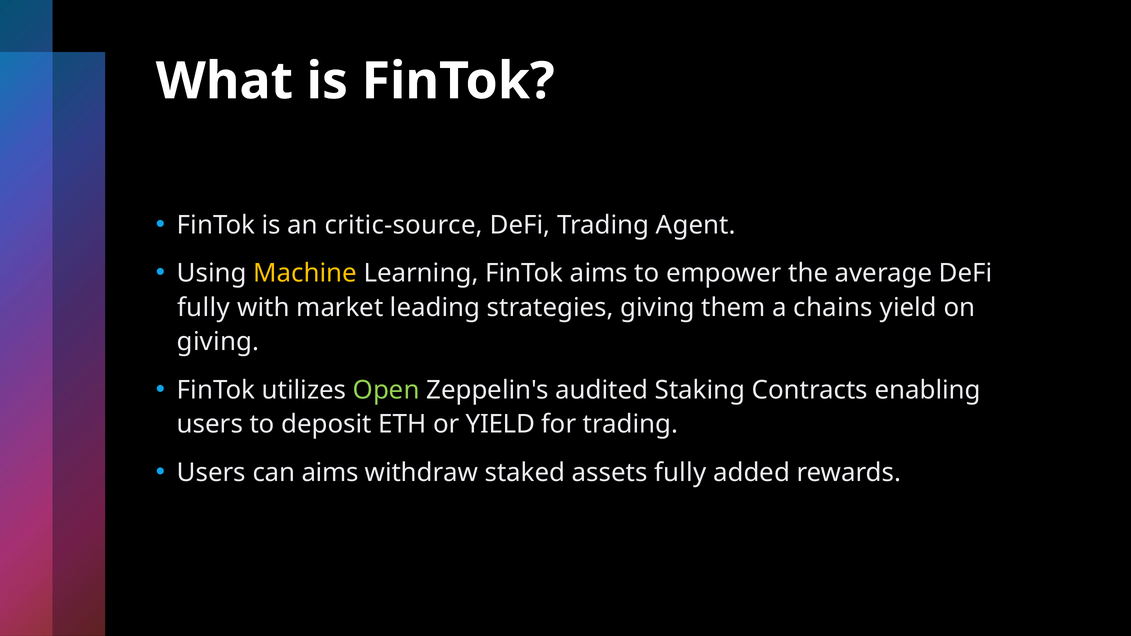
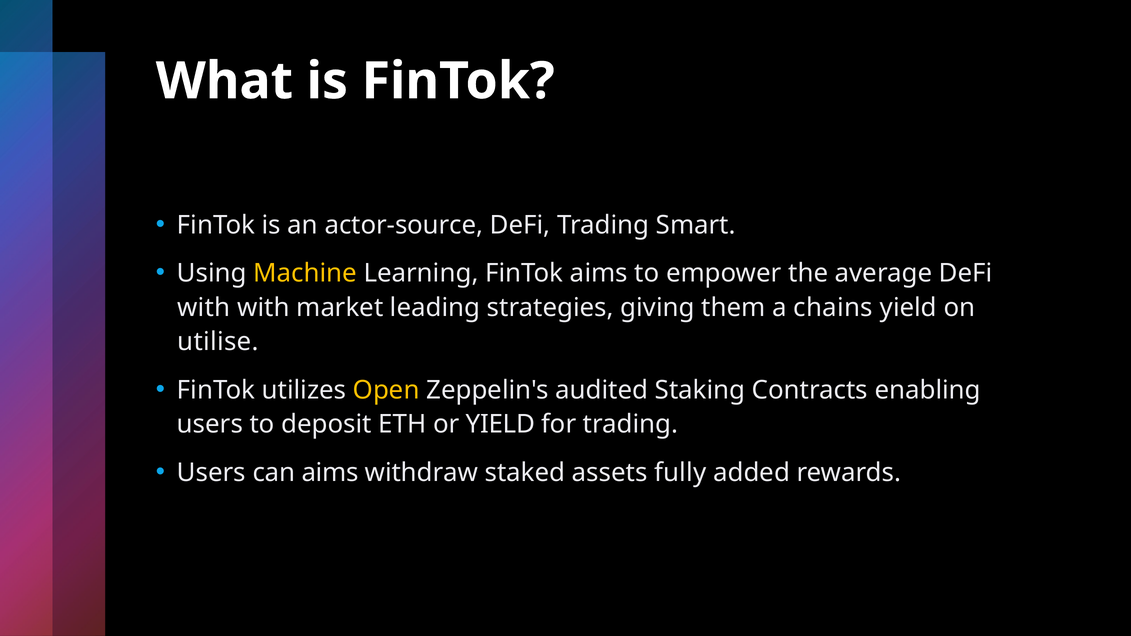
critic-source: critic-source -> actor-source
Agent: Agent -> Smart
fully at (204, 308): fully -> with
giving at (218, 342): giving -> utilise
Open colour: light green -> yellow
